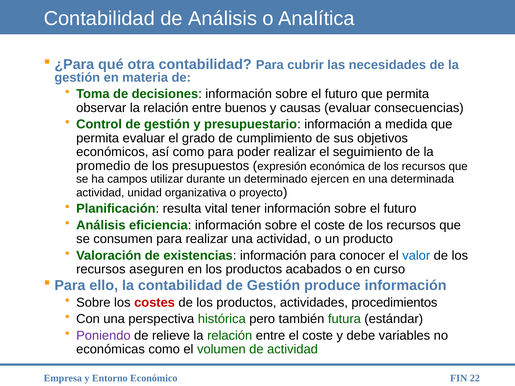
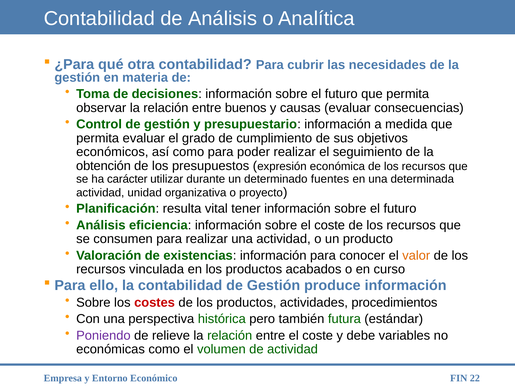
promedio: promedio -> obtención
campos: campos -> carácter
ejercen: ejercen -> fuentes
valor colour: blue -> orange
aseguren: aseguren -> vinculada
